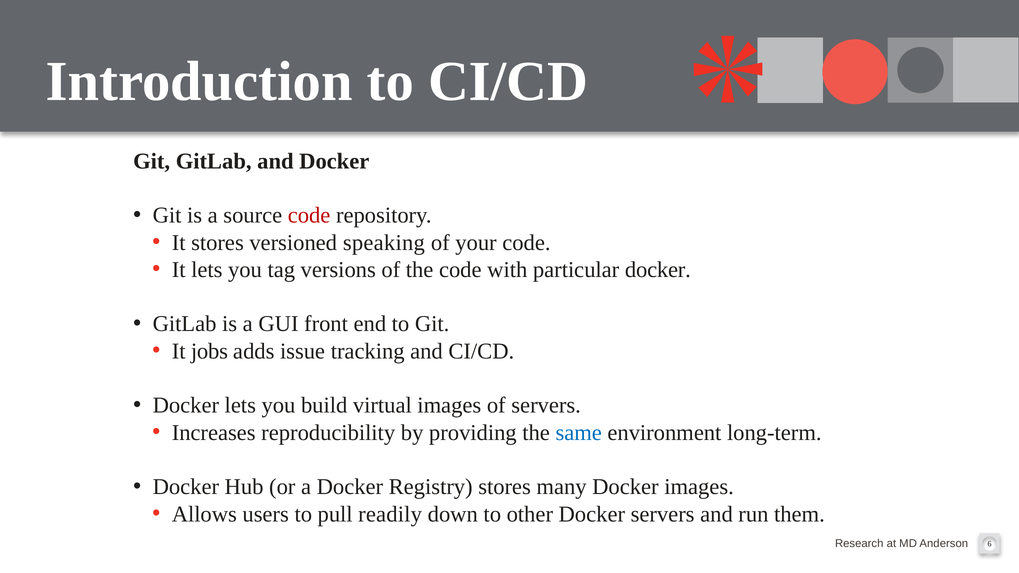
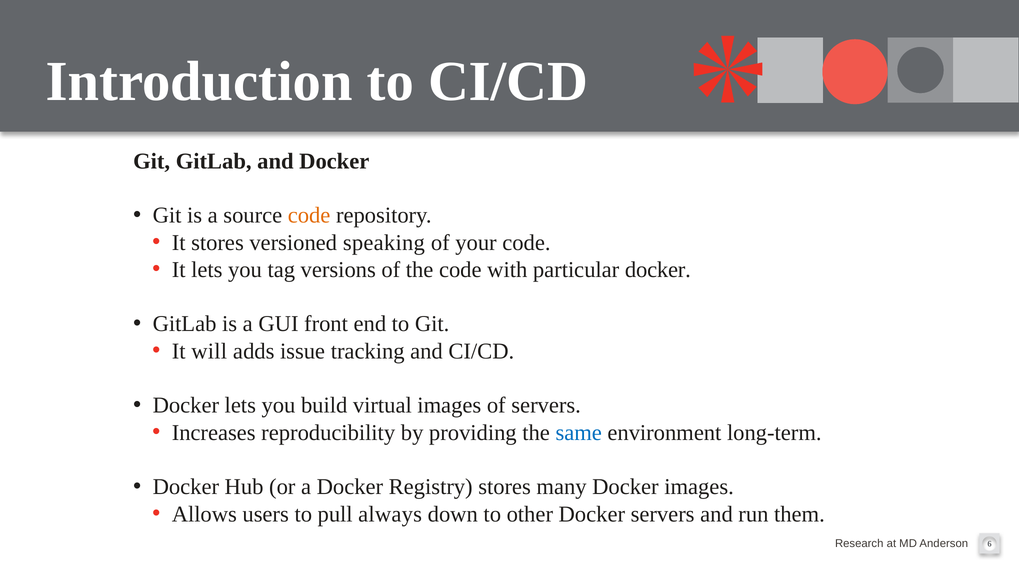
code at (309, 216) colour: red -> orange
jobs: jobs -> will
readily: readily -> always
